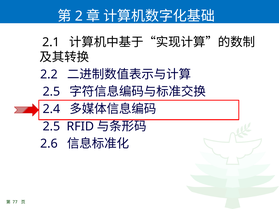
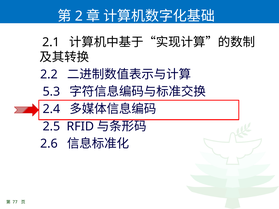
2.5 at (51, 92): 2.5 -> 5.3
